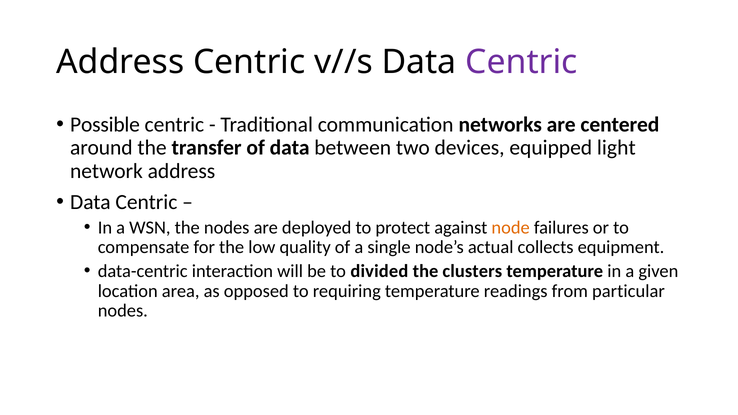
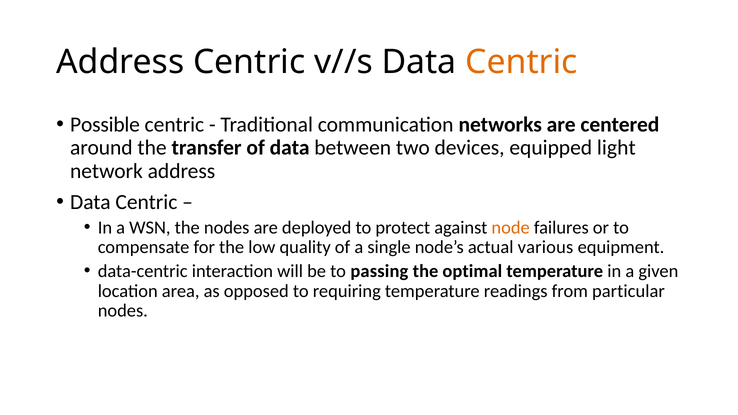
Centric at (521, 62) colour: purple -> orange
collects: collects -> various
divided: divided -> passing
clusters: clusters -> optimal
